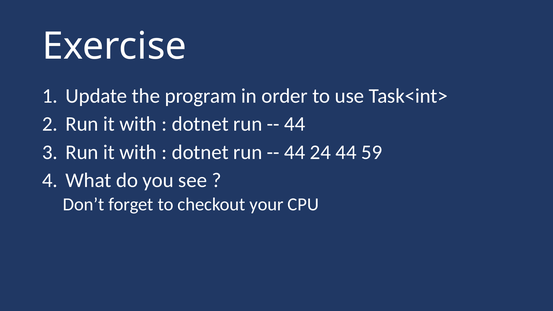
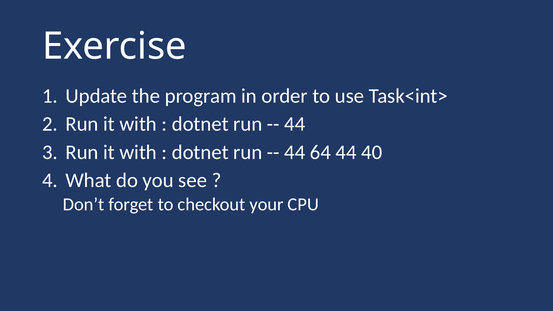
24: 24 -> 64
59: 59 -> 40
